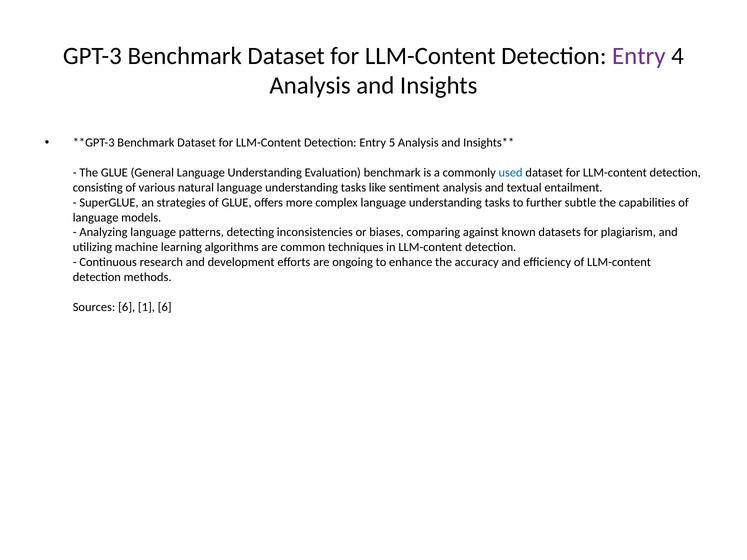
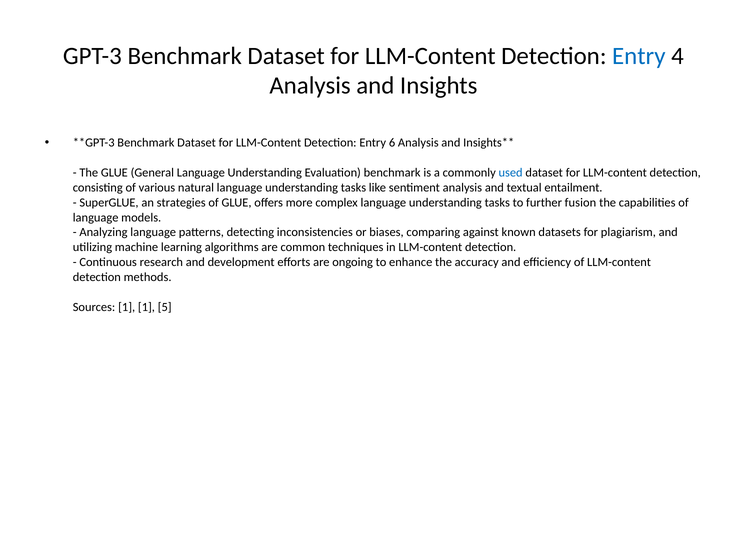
Entry at (639, 56) colour: purple -> blue
5: 5 -> 6
subtle: subtle -> fusion
Sources 6: 6 -> 1
1 6: 6 -> 5
